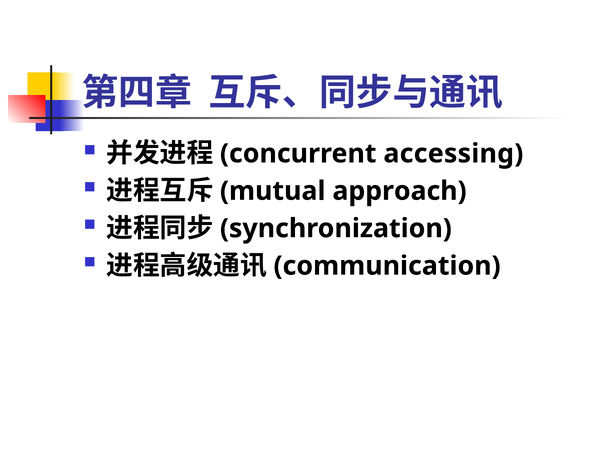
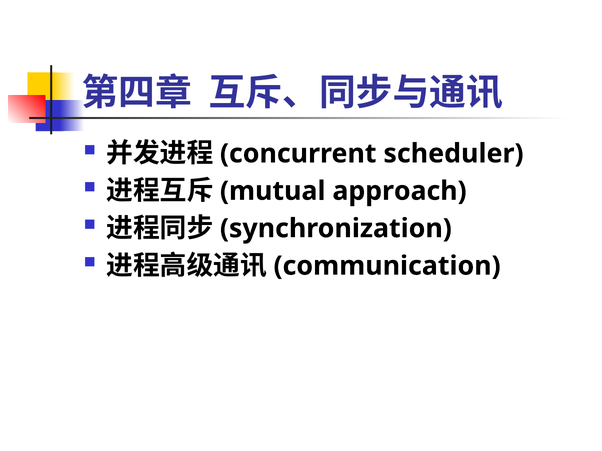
accessing: accessing -> scheduler
